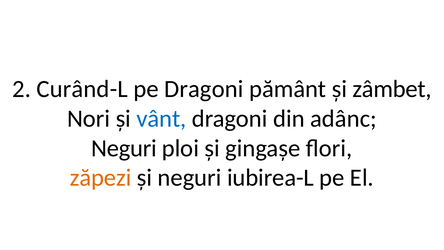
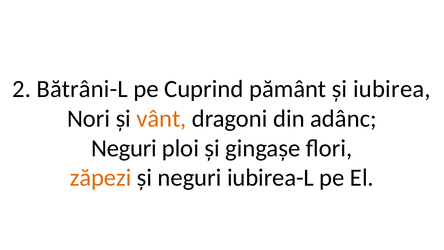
Curând-L: Curând-L -> Bătrâni-L
pe Dragoni: Dragoni -> Cuprind
zâmbet: zâmbet -> iubirea
vânt colour: blue -> orange
